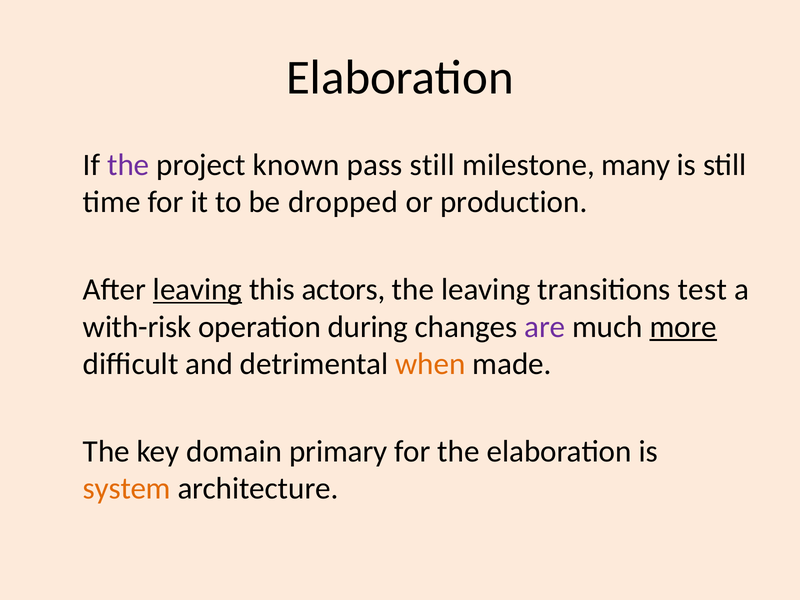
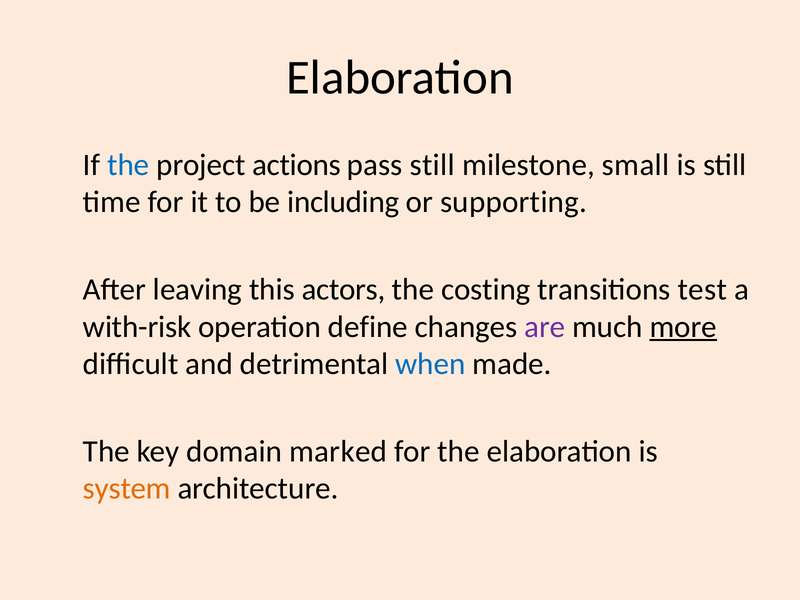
the at (128, 165) colour: purple -> blue
known: known -> actions
many: many -> small
dropped: dropped -> including
production: production -> supporting
leaving at (198, 289) underline: present -> none
the leaving: leaving -> costing
during: during -> define
when colour: orange -> blue
primary: primary -> marked
